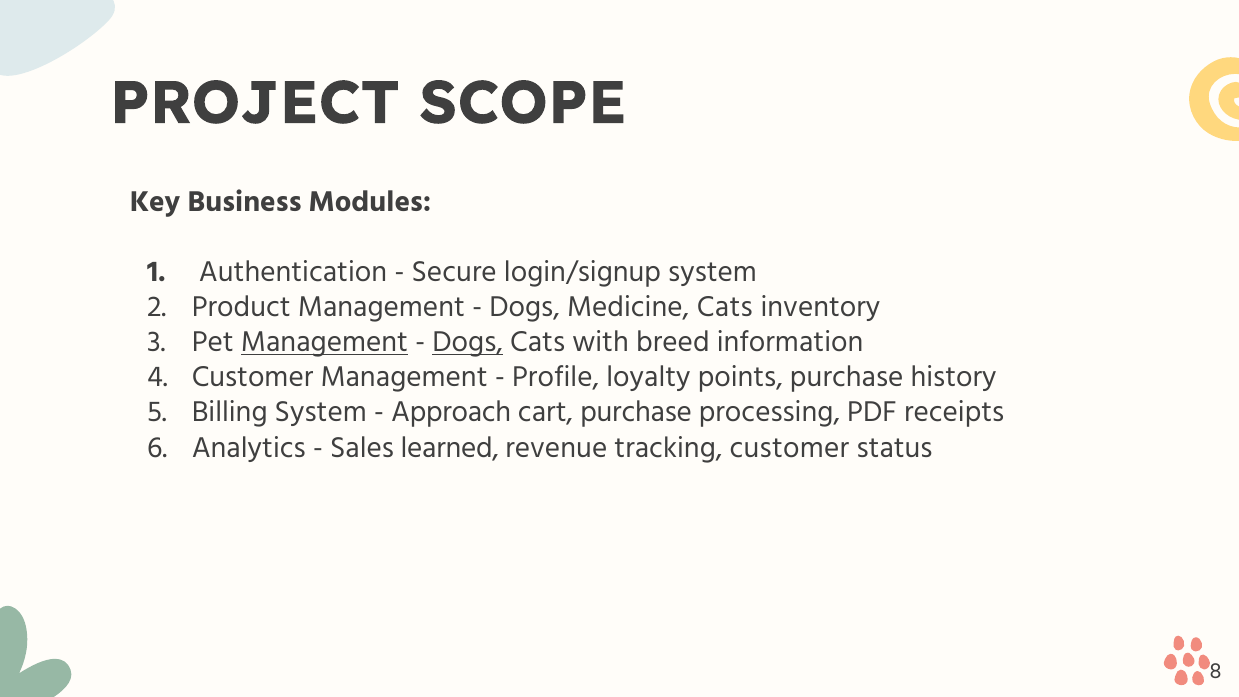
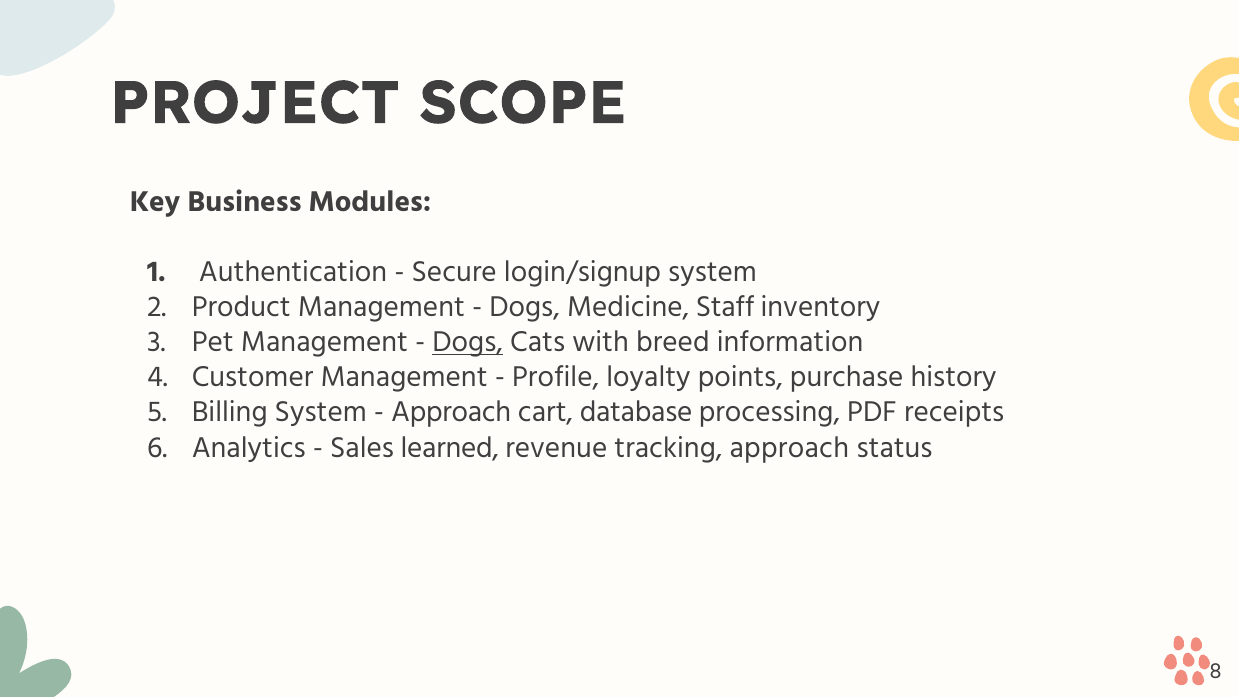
Medicine Cats: Cats -> Staff
Management at (324, 342) underline: present -> none
cart purchase: purchase -> database
tracking customer: customer -> approach
